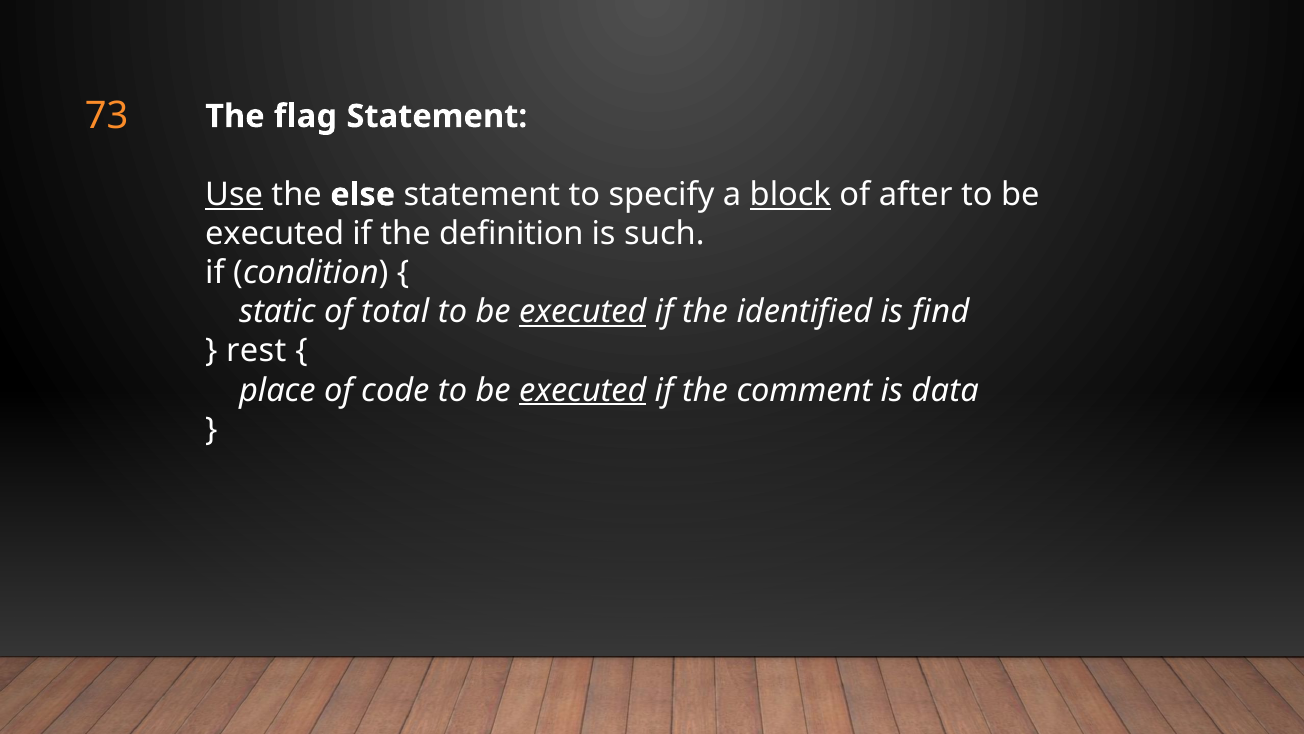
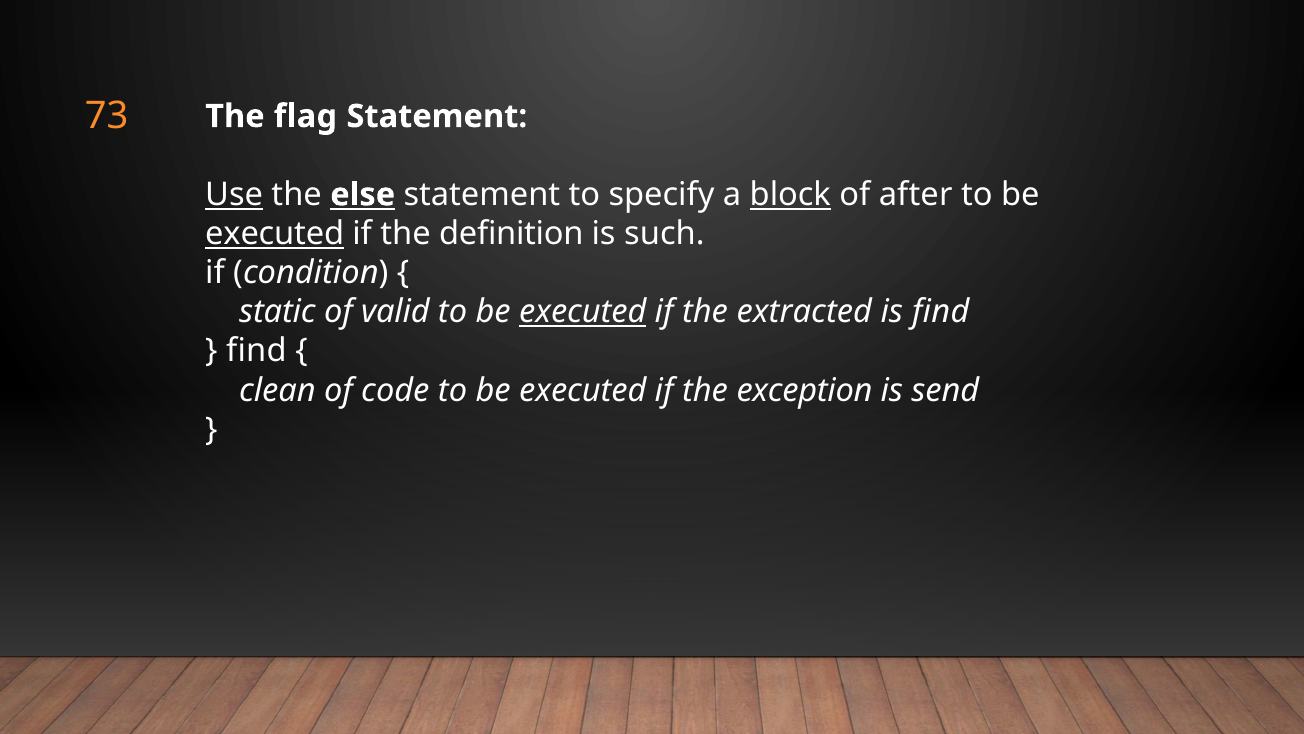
else underline: none -> present
executed at (275, 234) underline: none -> present
total: total -> valid
identified: identified -> extracted
rest at (256, 351): rest -> find
place: place -> clean
executed at (583, 390) underline: present -> none
comment: comment -> exception
data: data -> send
